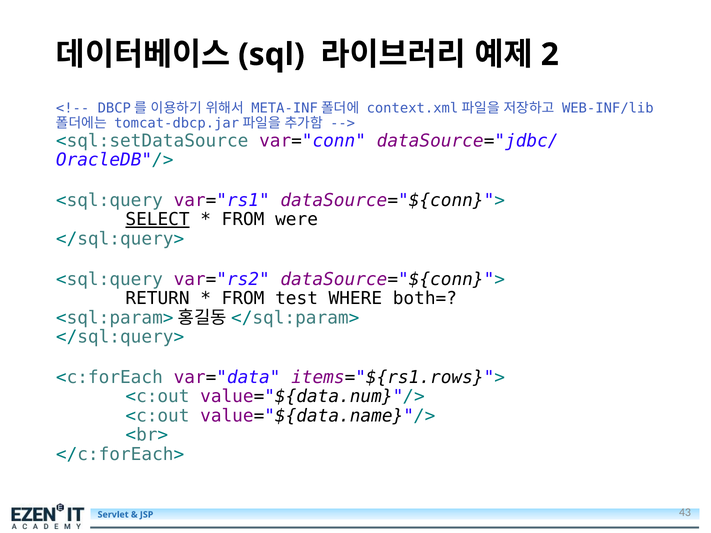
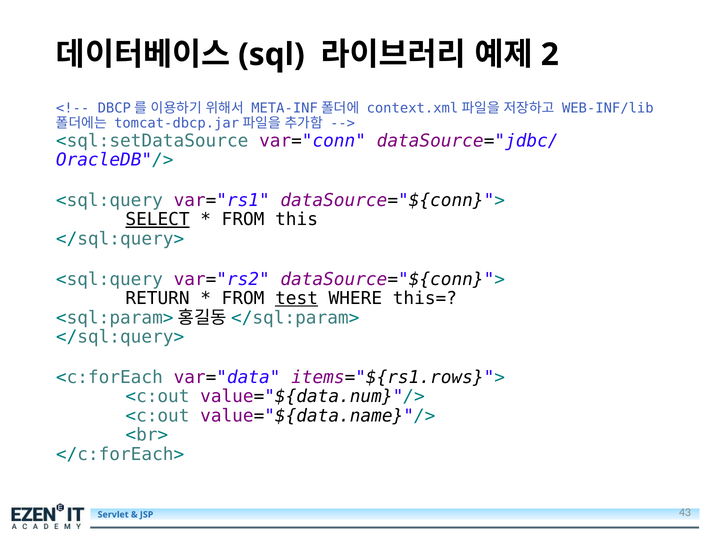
were: were -> this
test underline: none -> present
both=: both= -> this=
